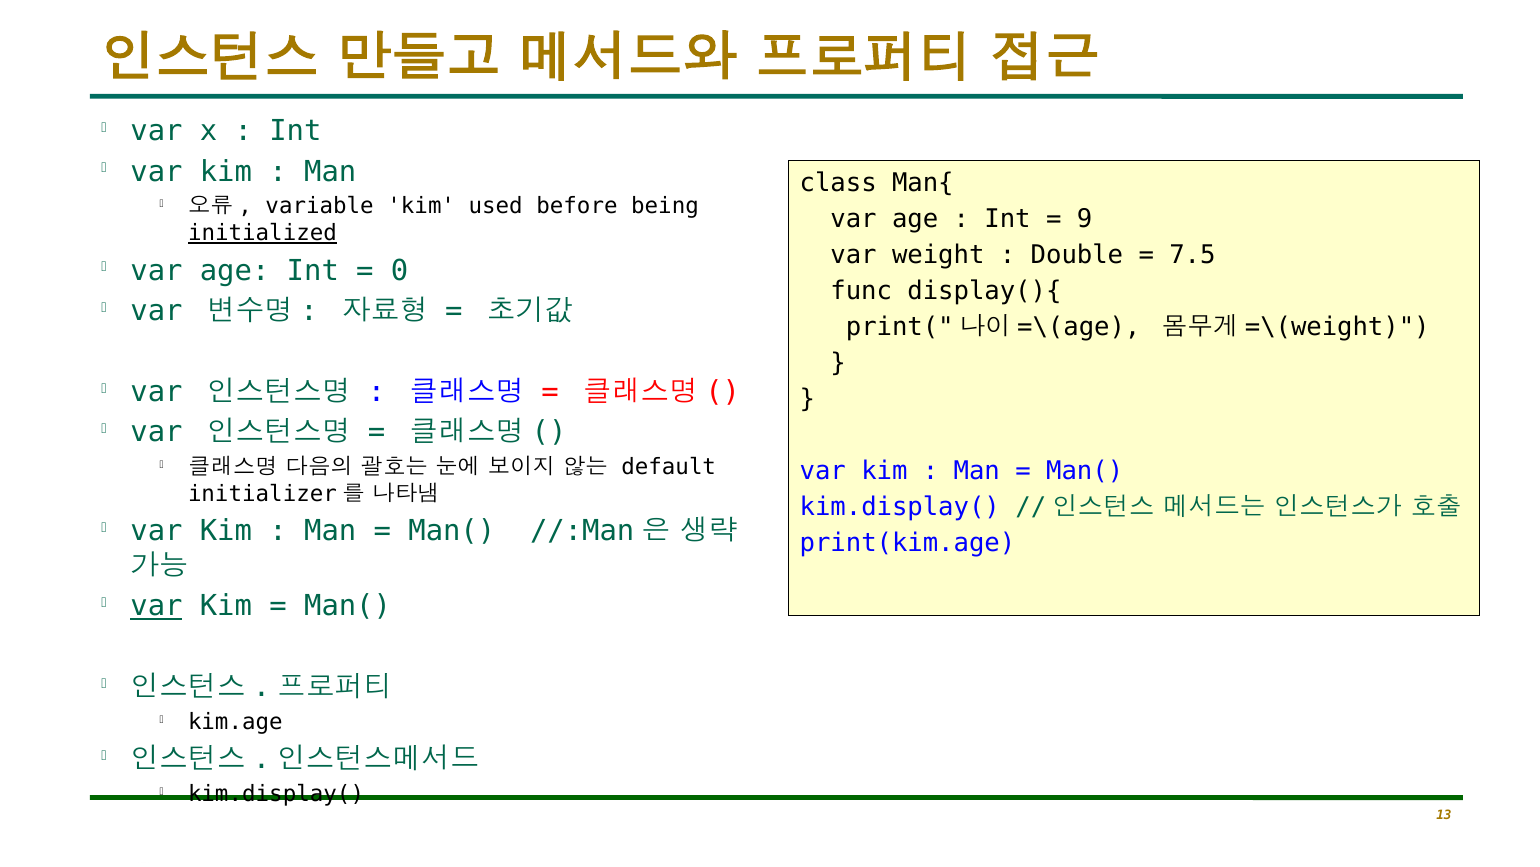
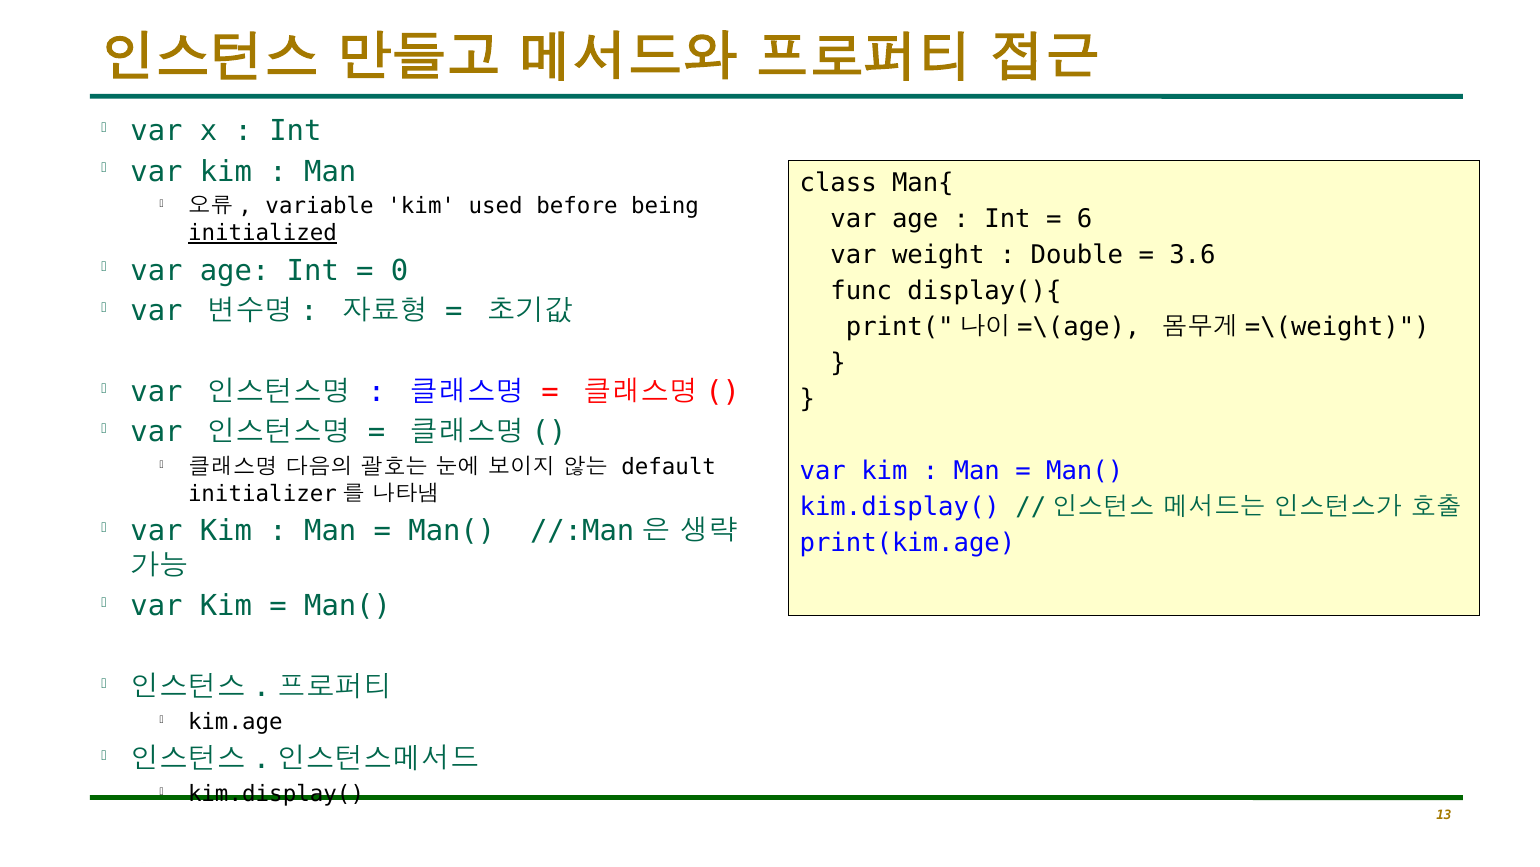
9: 9 -> 6
7.5: 7.5 -> 3.6
var at (156, 606) underline: present -> none
